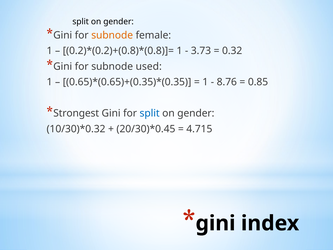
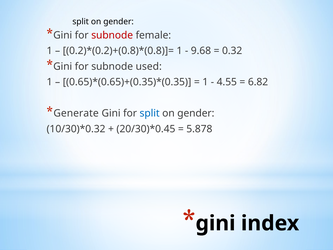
subnode at (112, 35) colour: orange -> red
3.73: 3.73 -> 9.68
8.76: 8.76 -> 4.55
0.85: 0.85 -> 6.82
Strongest: Strongest -> Generate
4.715: 4.715 -> 5.878
